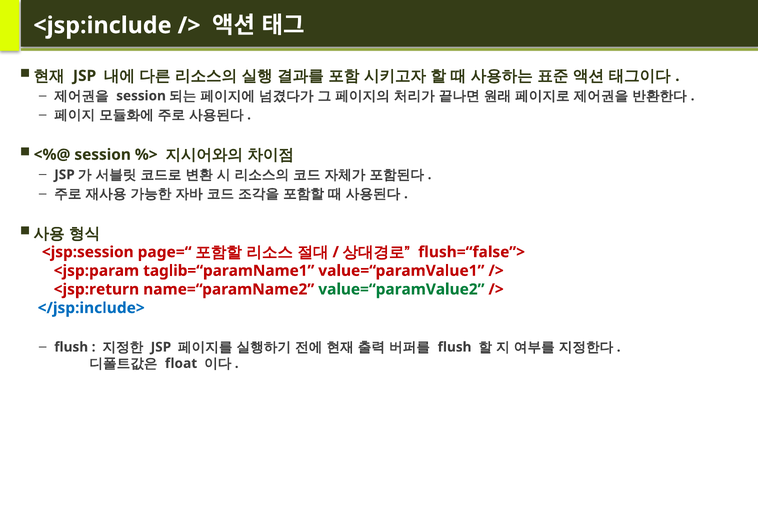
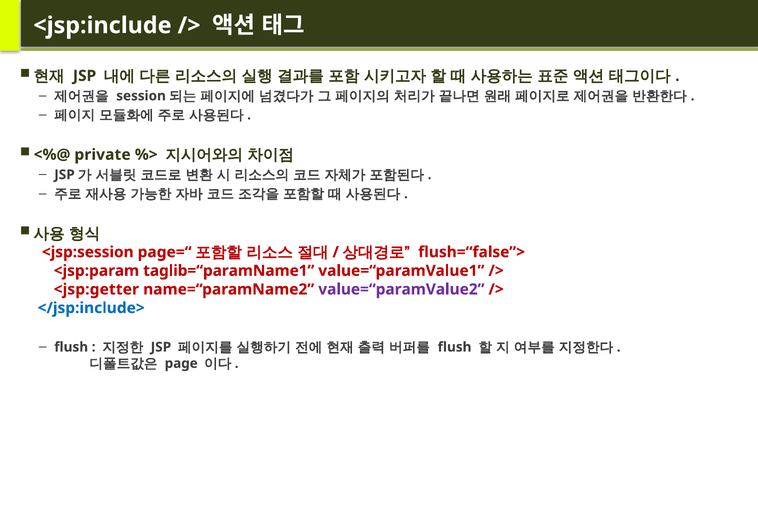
session at (103, 155): session -> private
<jsp:return: <jsp:return -> <jsp:getter
value=“paramValue2 colour: green -> purple
float: float -> page
